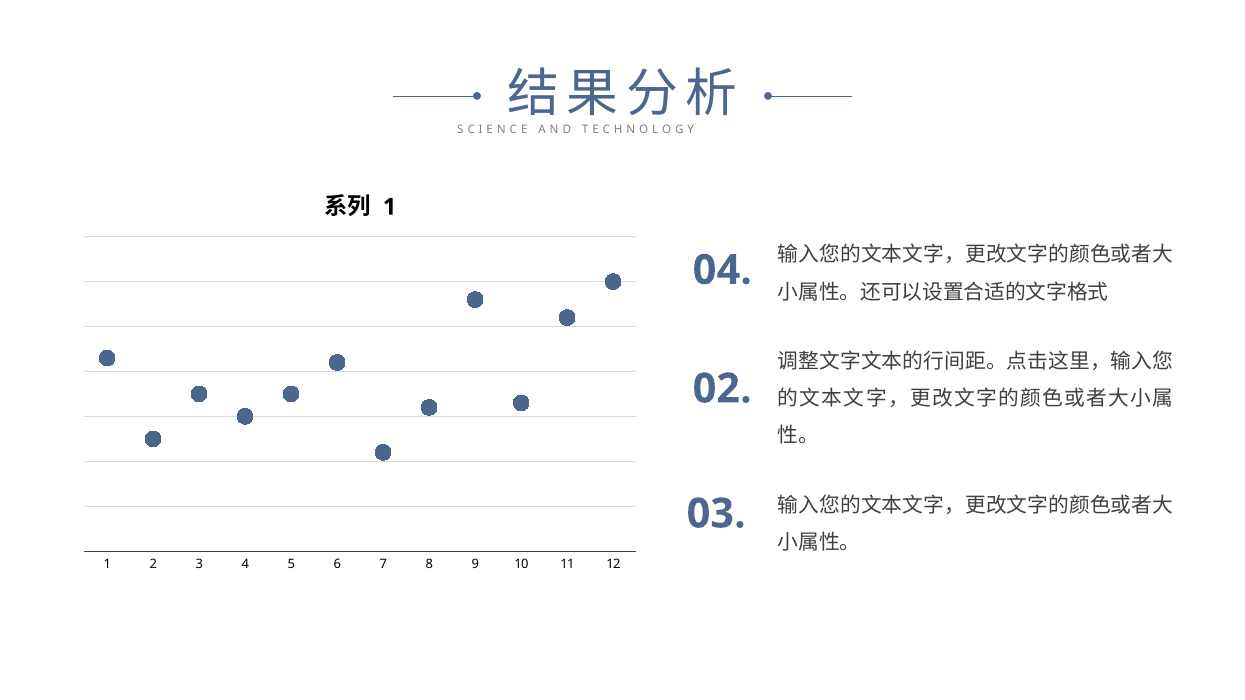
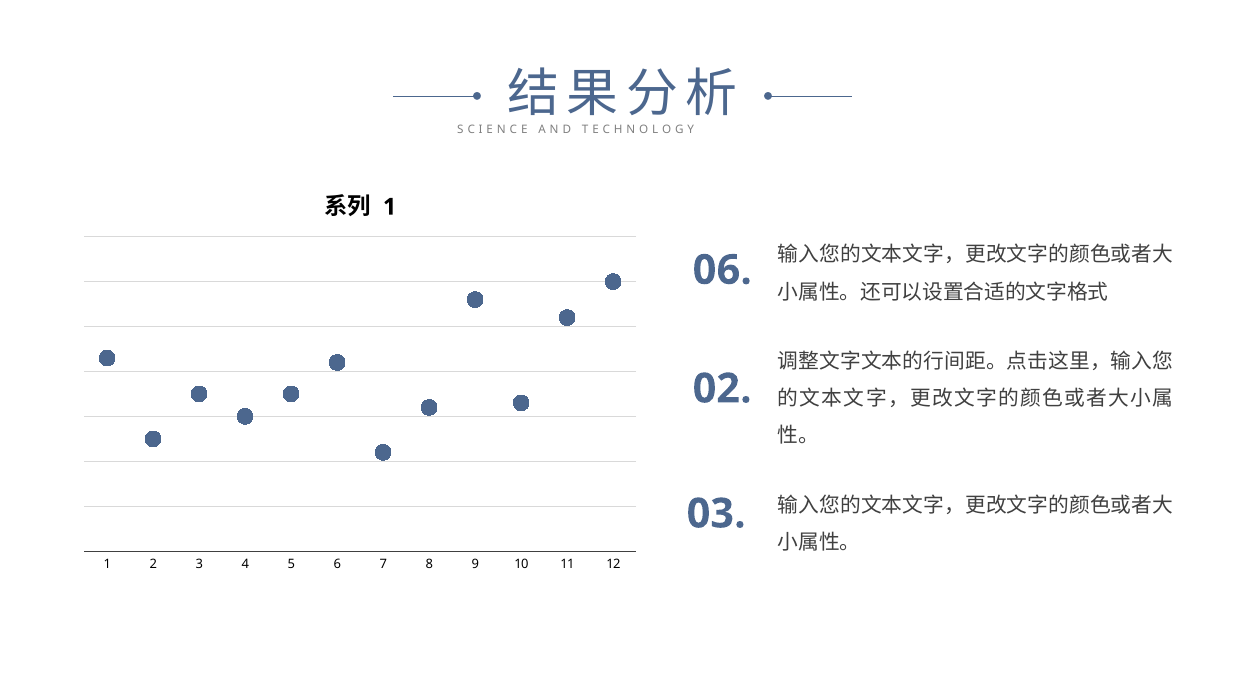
0 4: 4 -> 6
